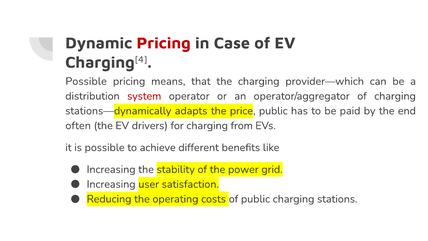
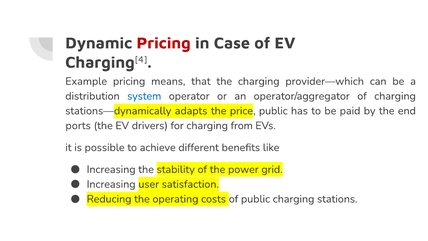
Possible at (86, 81): Possible -> Example
system colour: red -> blue
often: often -> ports
